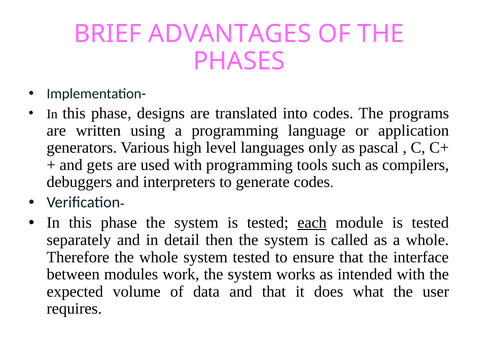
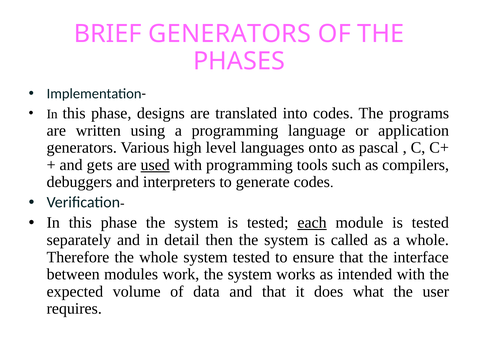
BRIEF ADVANTAGES: ADVANTAGES -> GENERATORS
only: only -> onto
used underline: none -> present
